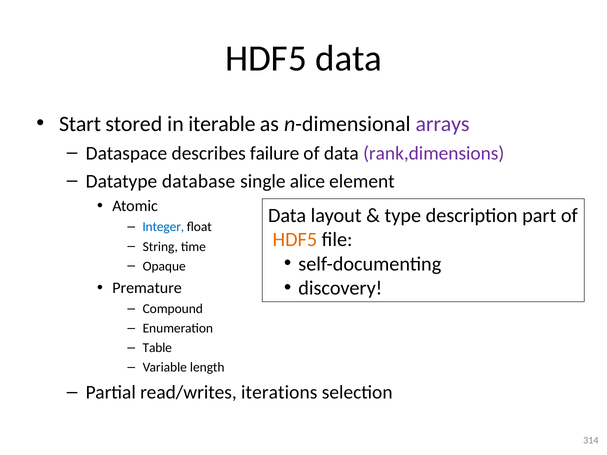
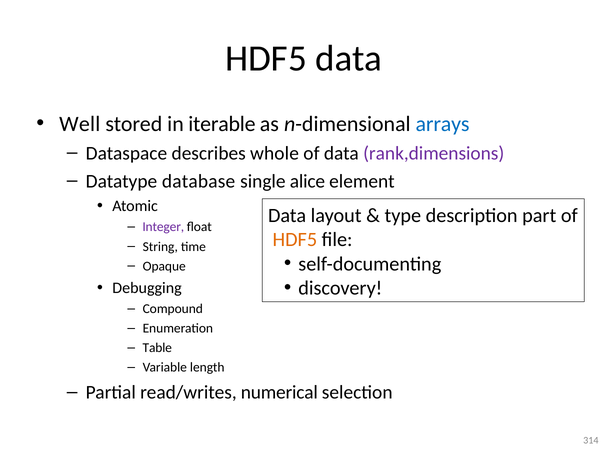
Start: Start -> Well
arrays colour: purple -> blue
failure: failure -> whole
Integer colour: blue -> purple
Premature: Premature -> Debugging
iterations: iterations -> numerical
